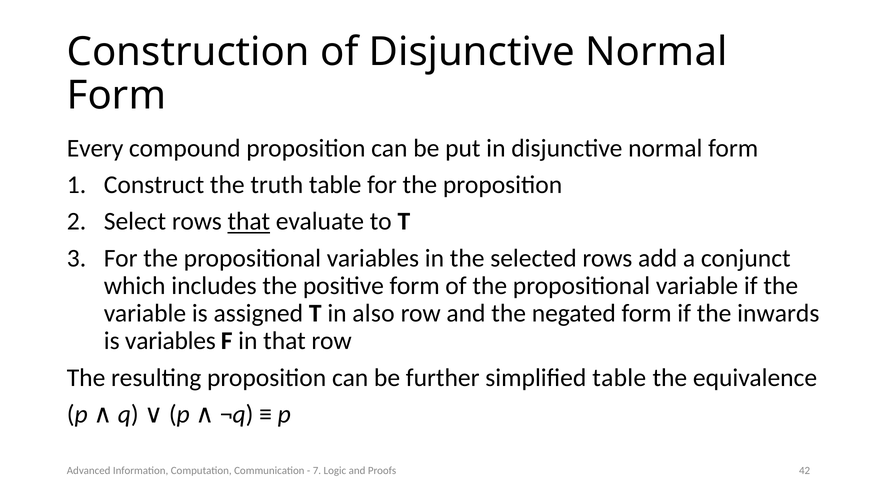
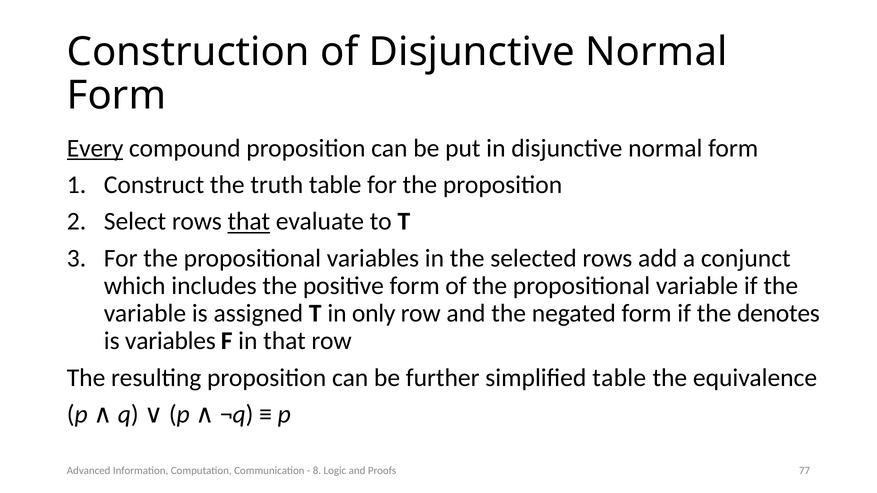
Every underline: none -> present
also: also -> only
inwards: inwards -> denotes
7: 7 -> 8
42: 42 -> 77
